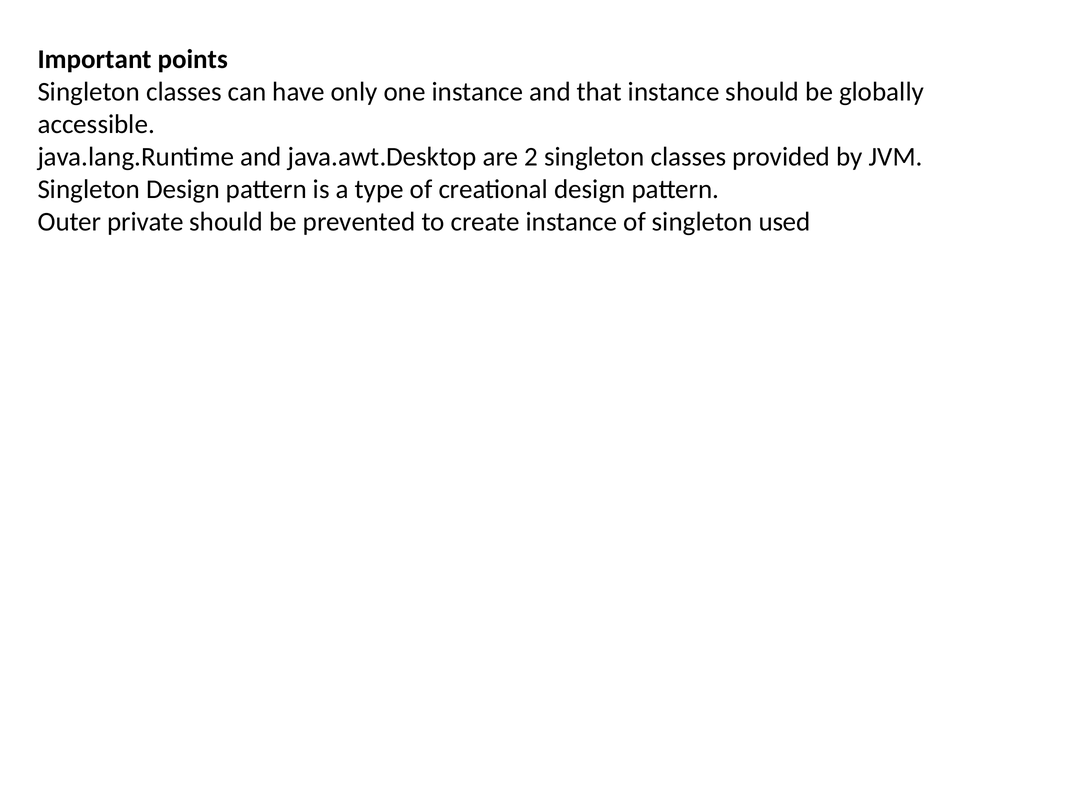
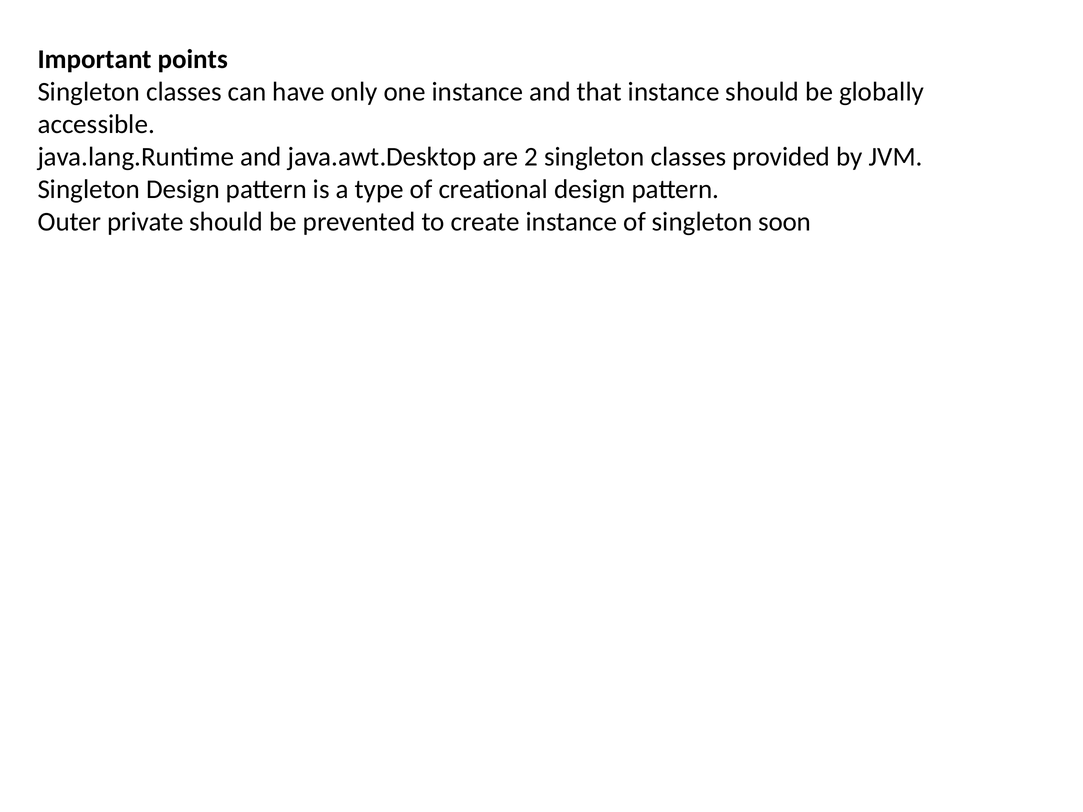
used: used -> soon
